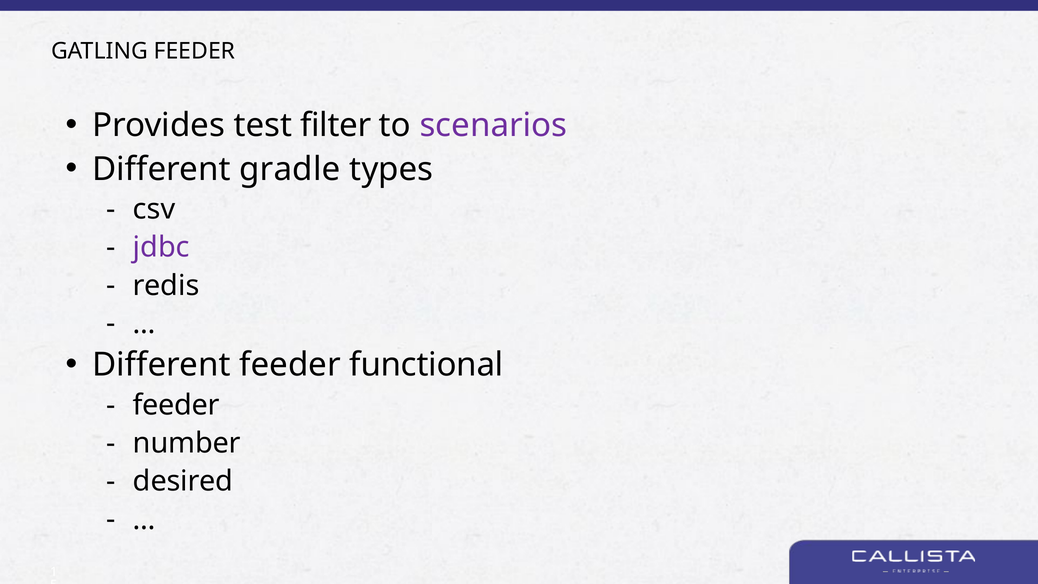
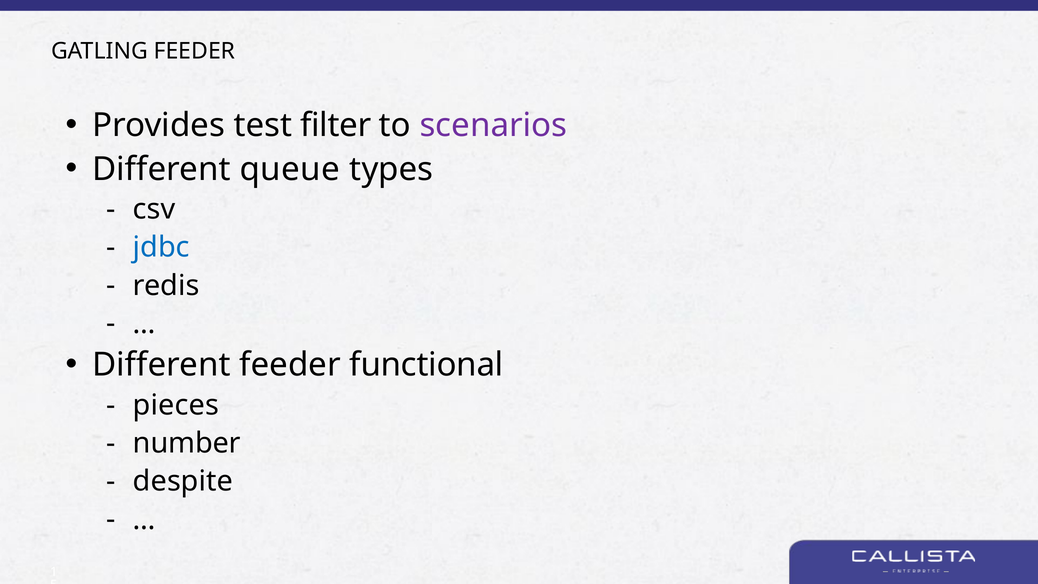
gradle: gradle -> queue
jdbc colour: purple -> blue
feeder at (176, 405): feeder -> pieces
desired: desired -> despite
